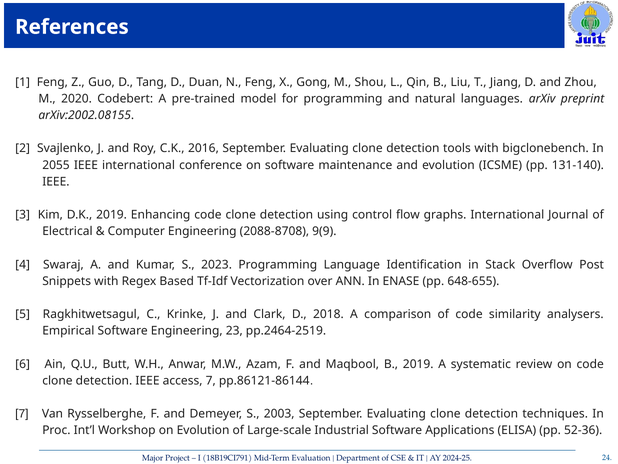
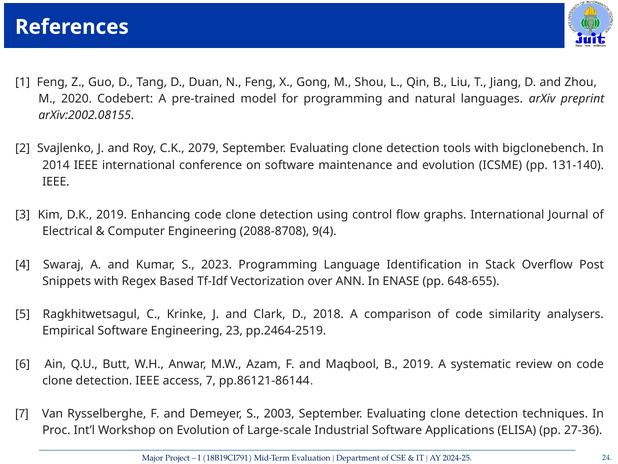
2016: 2016 -> 2079
2055: 2055 -> 2014
9(9: 9(9 -> 9(4
52-36: 52-36 -> 27-36
